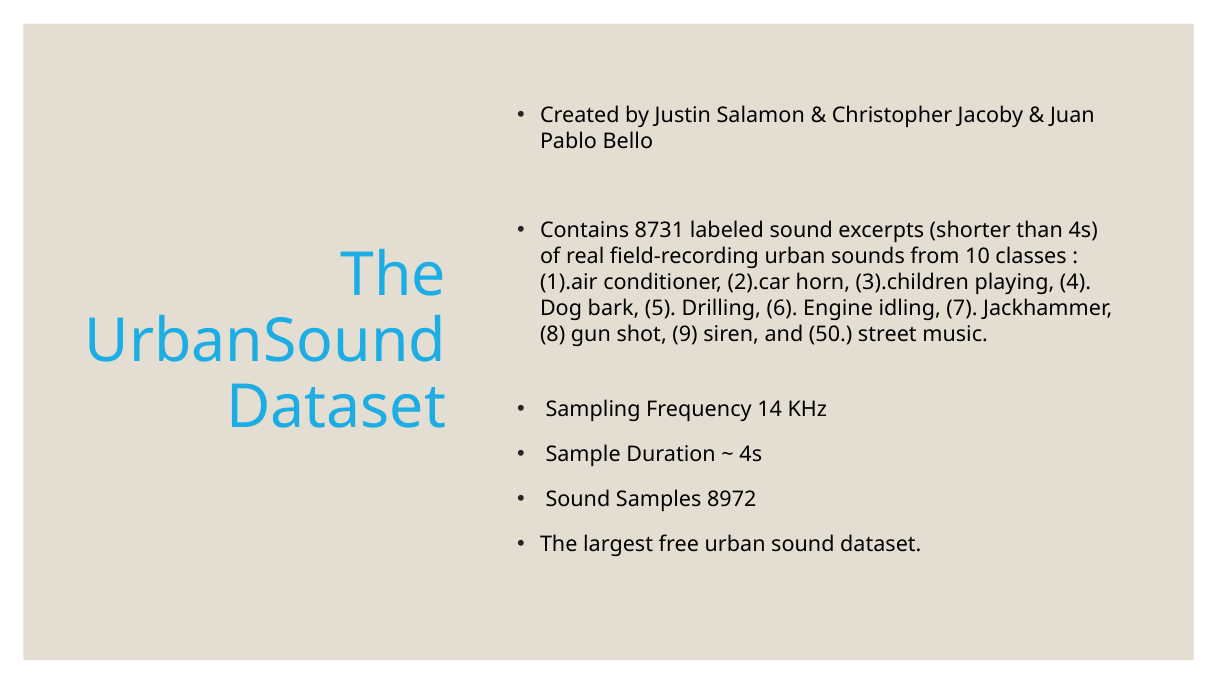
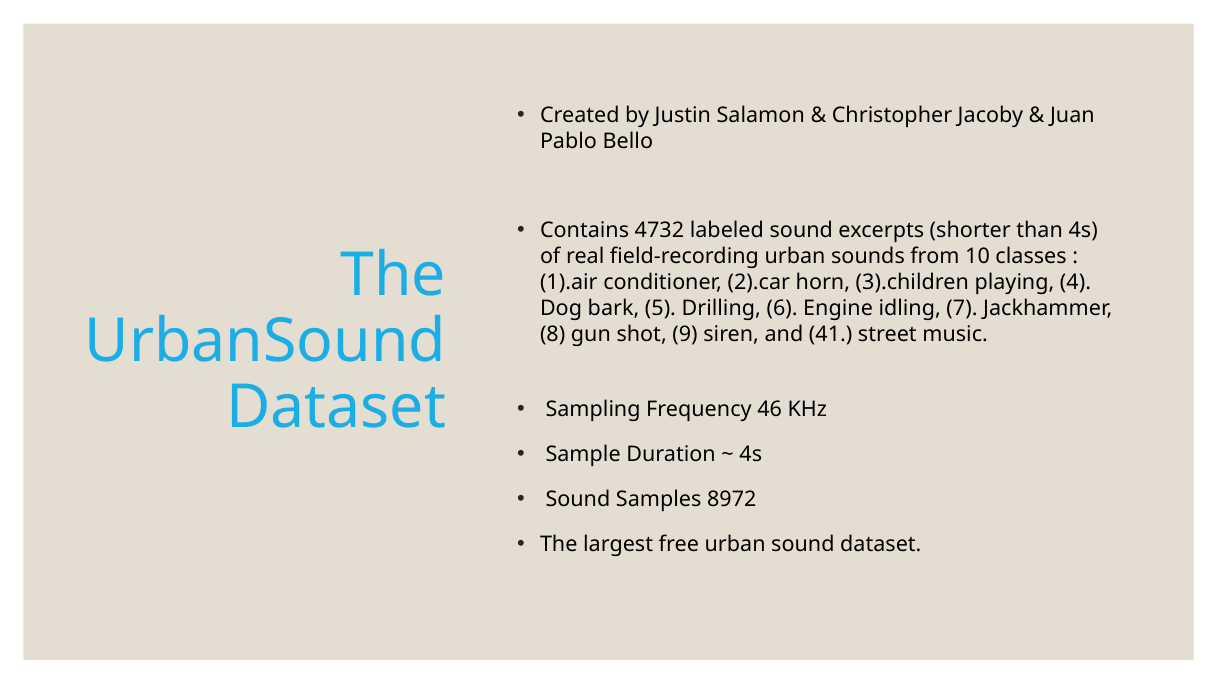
8731: 8731 -> 4732
50: 50 -> 41
14: 14 -> 46
